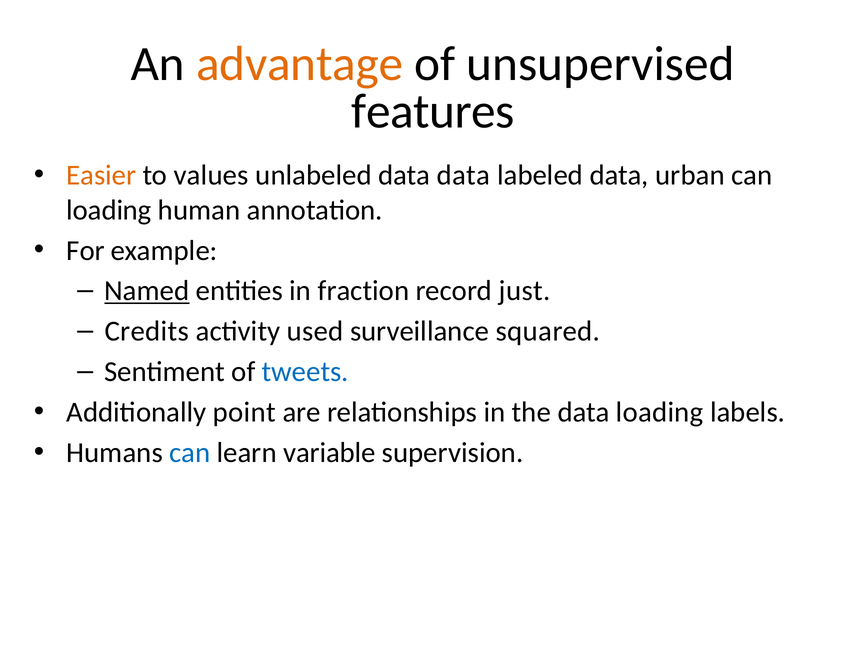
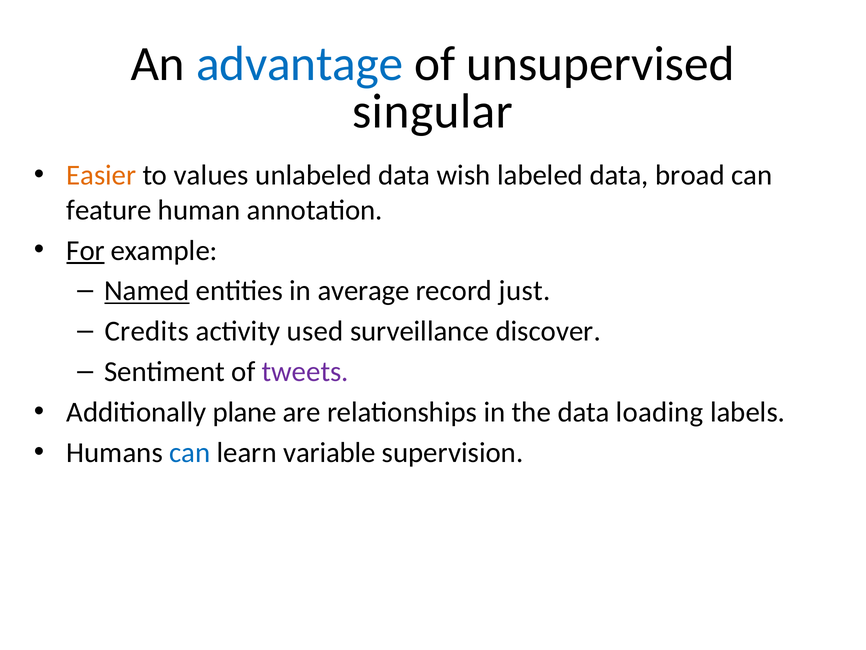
advantage colour: orange -> blue
features: features -> singular
data data: data -> wish
urban: urban -> broad
loading at (109, 210): loading -> feature
For underline: none -> present
fraction: fraction -> average
squared: squared -> discover
tweets colour: blue -> purple
point: point -> plane
